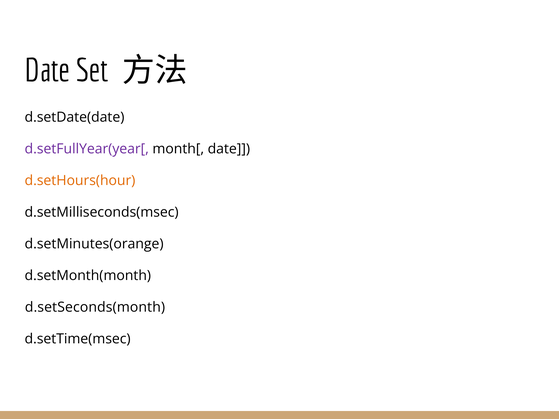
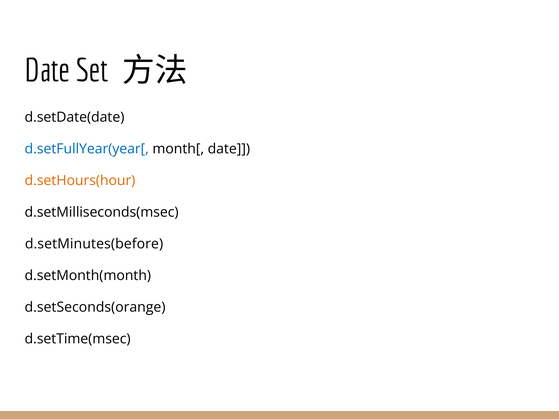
d.setFullYear(year[ colour: purple -> blue
d.setMinutes(orange: d.setMinutes(orange -> d.setMinutes(before
d.setSeconds(month: d.setSeconds(month -> d.setSeconds(orange
